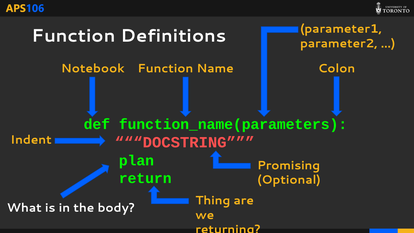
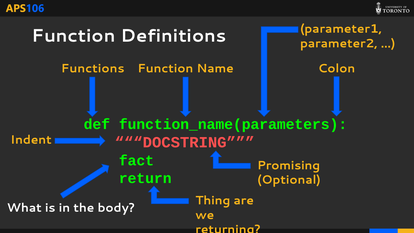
Notebook: Notebook -> Functions
plan: plan -> fact
